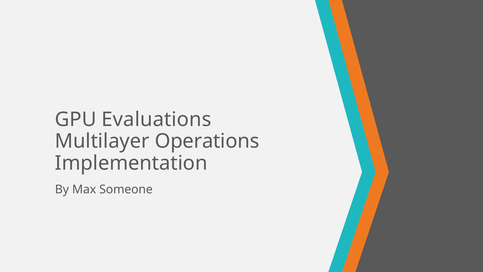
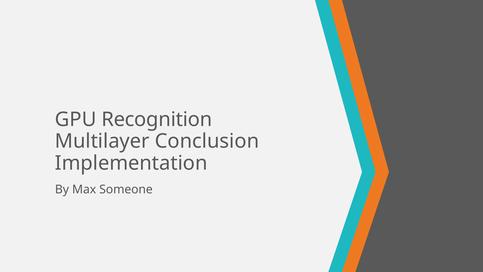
Evaluations: Evaluations -> Recognition
Operations: Operations -> Conclusion
